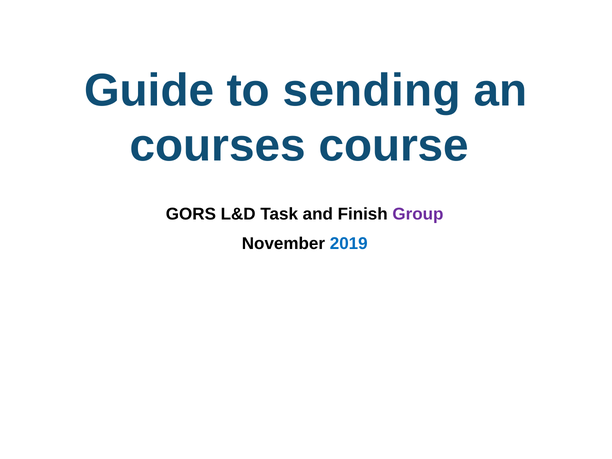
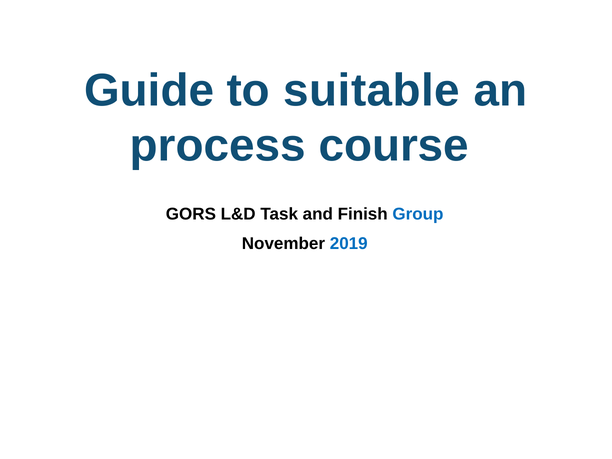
sending: sending -> suitable
courses: courses -> process
Group colour: purple -> blue
